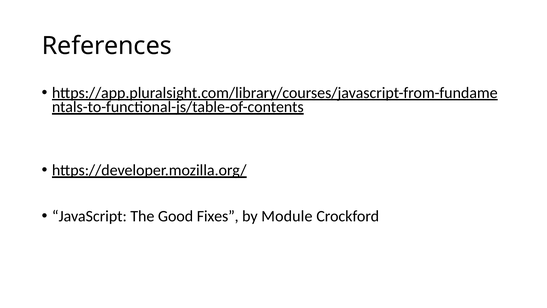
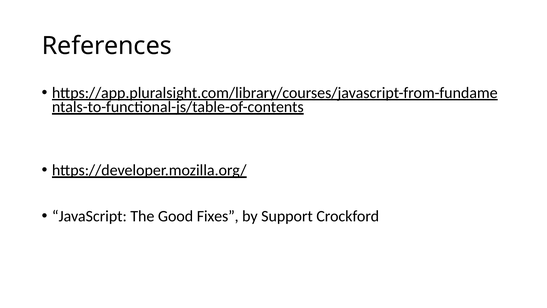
Module: Module -> Support
